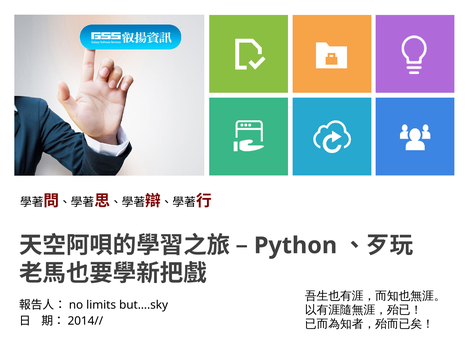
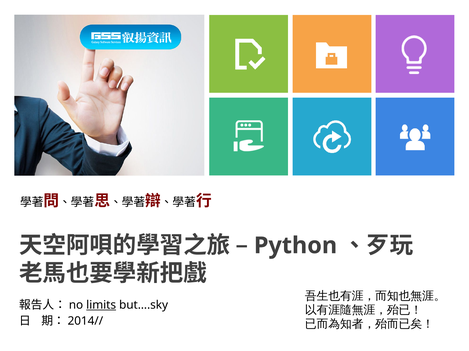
limits underline: none -> present
